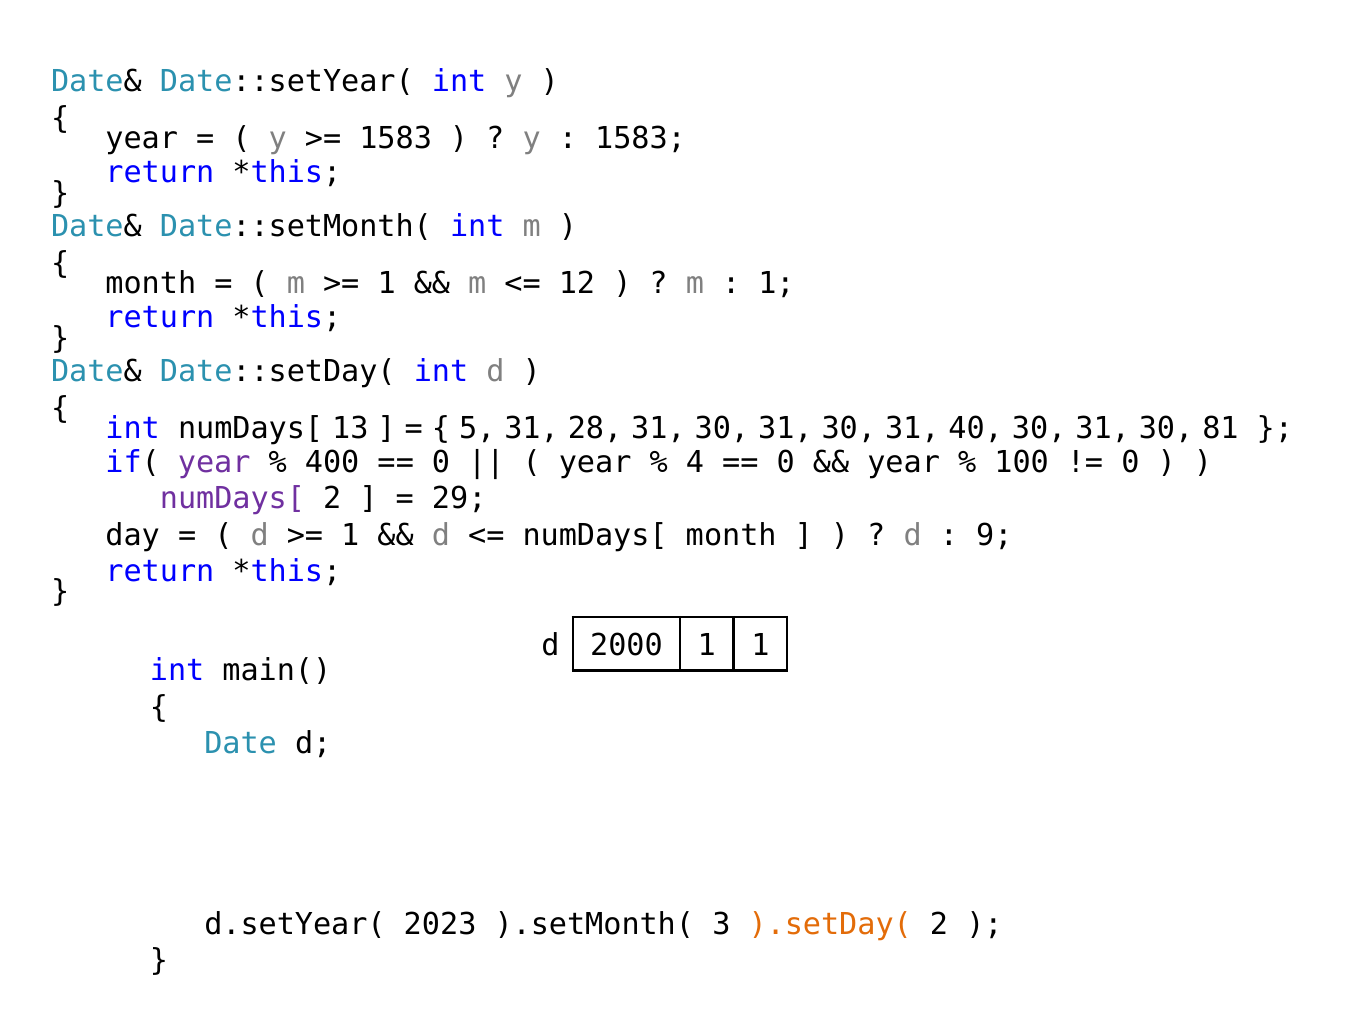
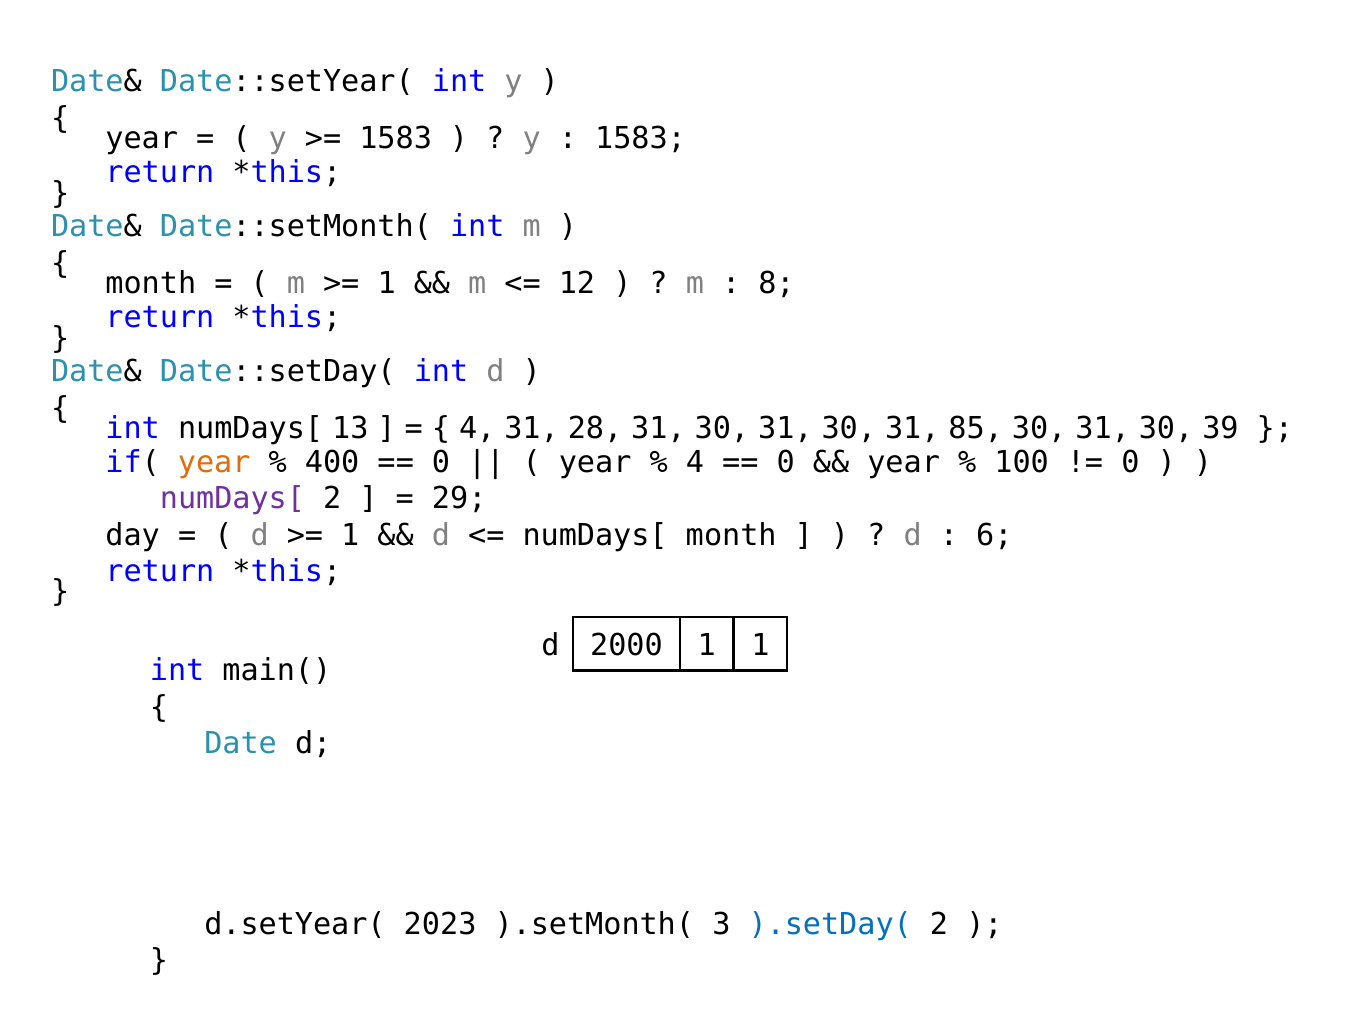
1 at (776, 284): 1 -> 8
5 at (477, 429): 5 -> 4
40: 40 -> 85
81: 81 -> 39
year at (214, 463) colour: purple -> orange
9: 9 -> 6
).setDay( colour: orange -> blue
